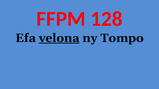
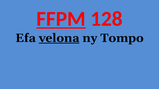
FFPM underline: none -> present
